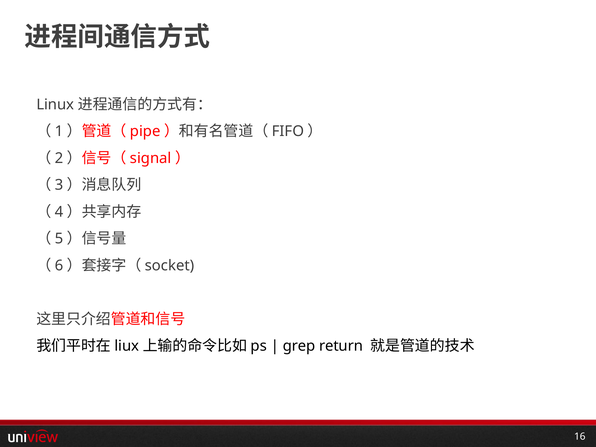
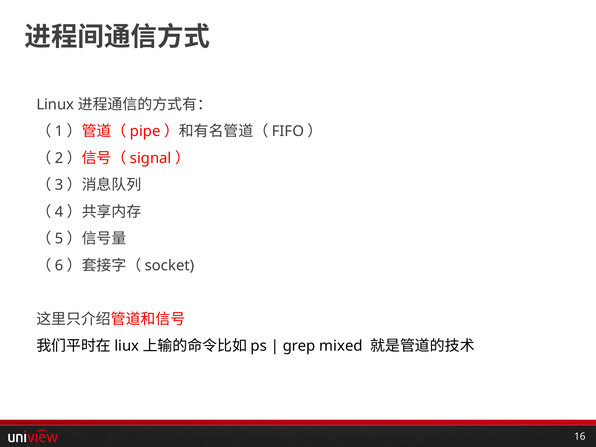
return: return -> mixed
